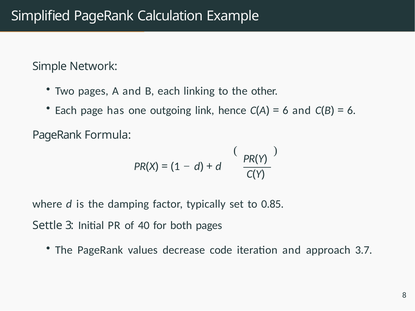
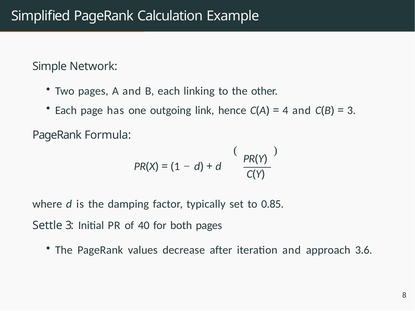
6 at (285, 110): 6 -> 4
6 at (351, 110): 6 -> 3
code: code -> after
3.7: 3.7 -> 3.6
